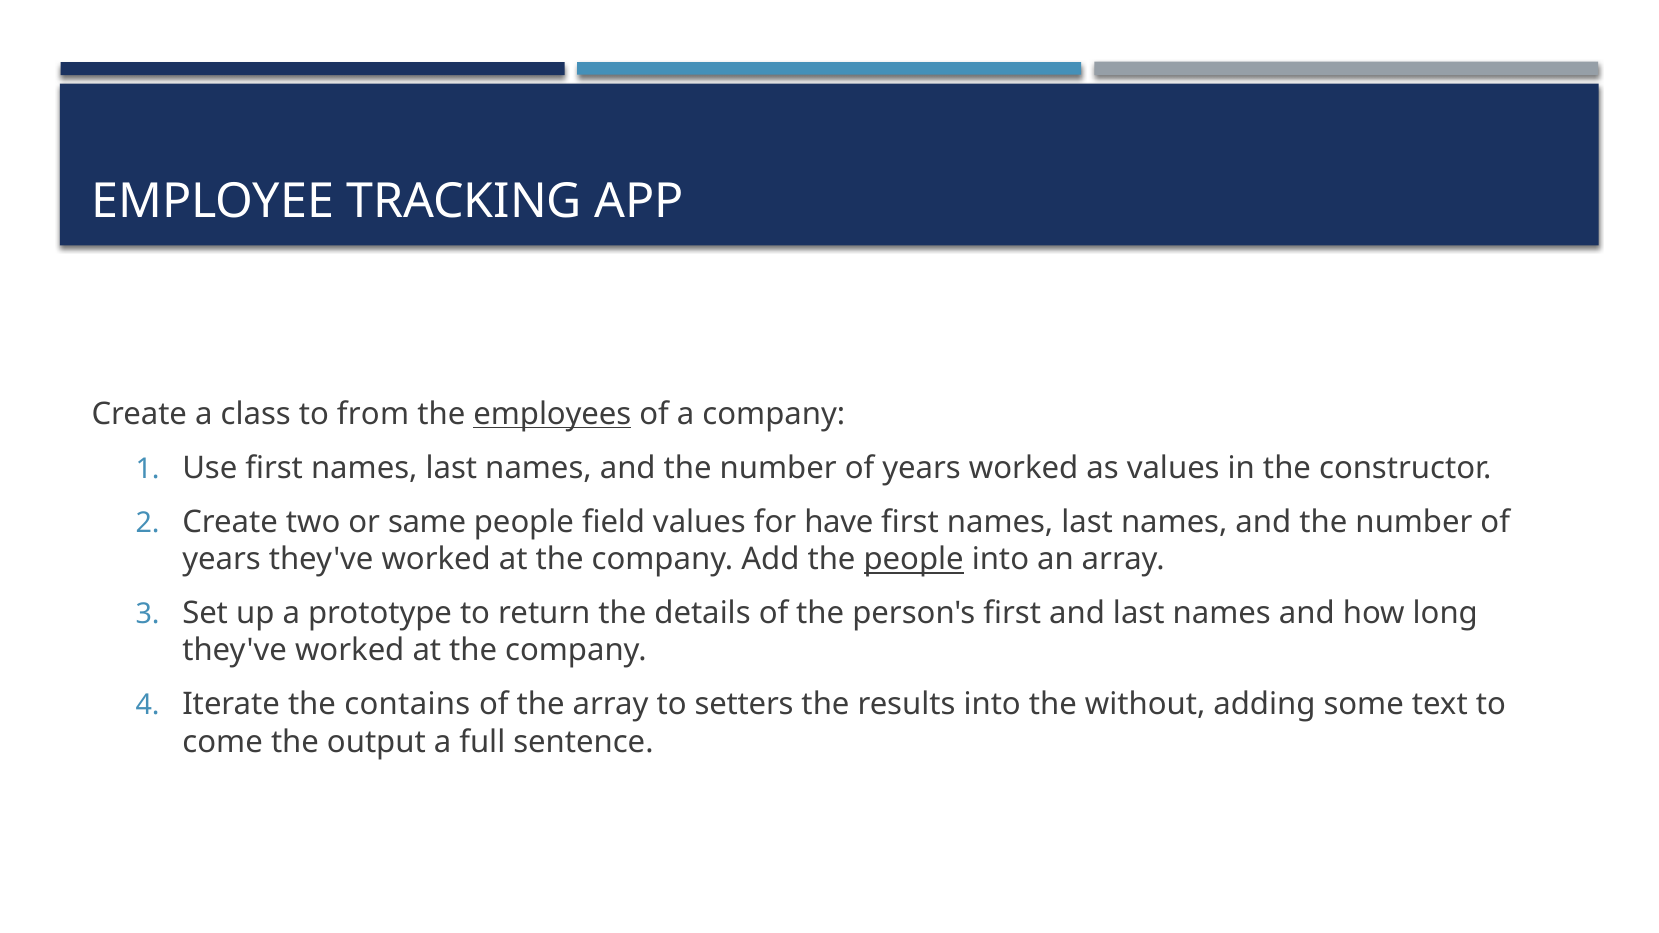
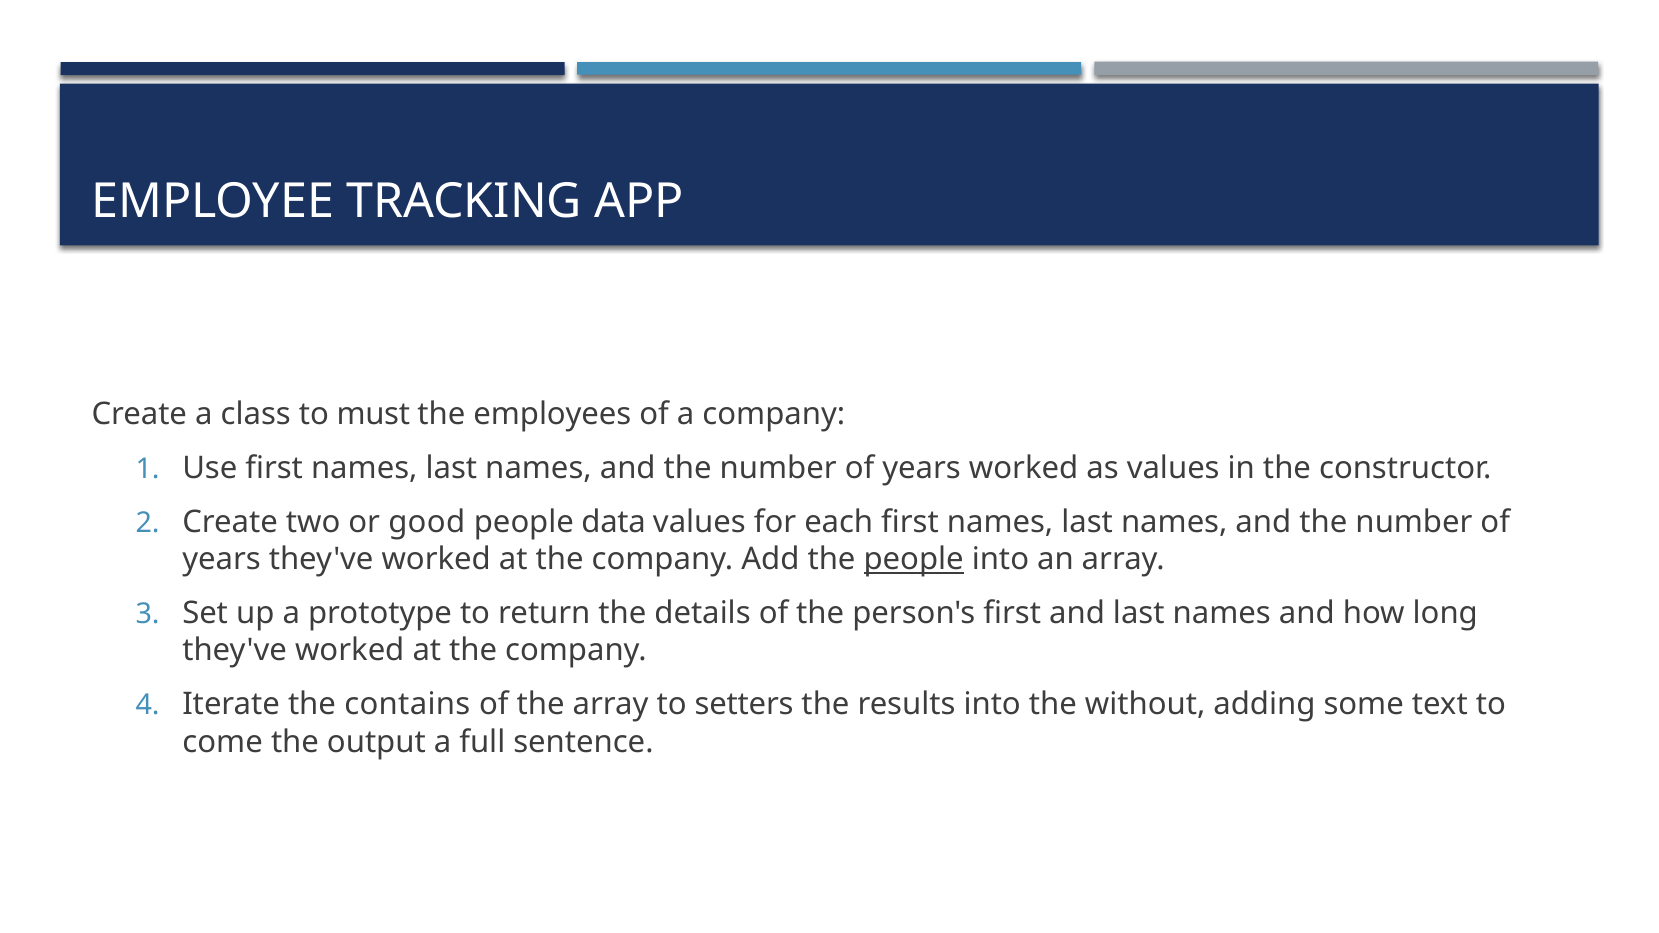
from: from -> must
employees underline: present -> none
same: same -> good
field: field -> data
have: have -> each
